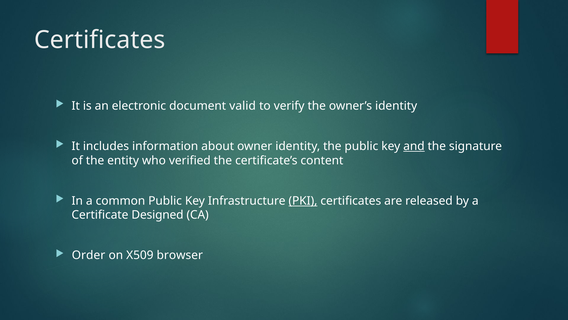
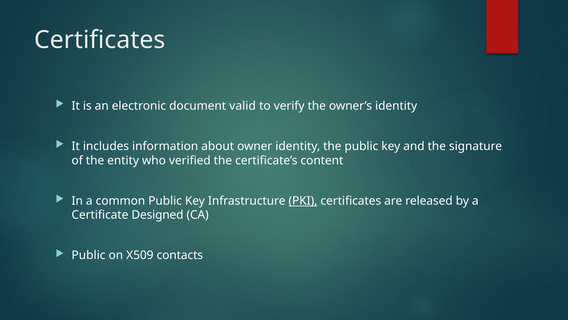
and underline: present -> none
Order at (89, 255): Order -> Public
browser: browser -> contacts
